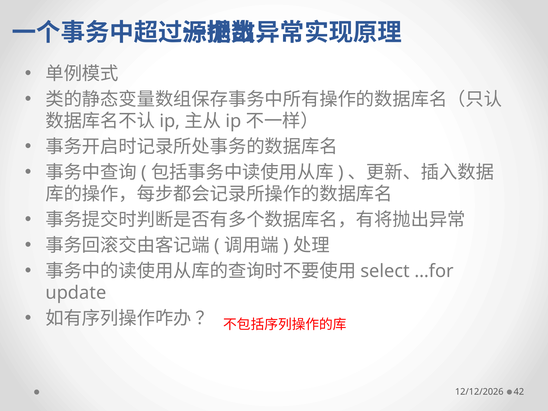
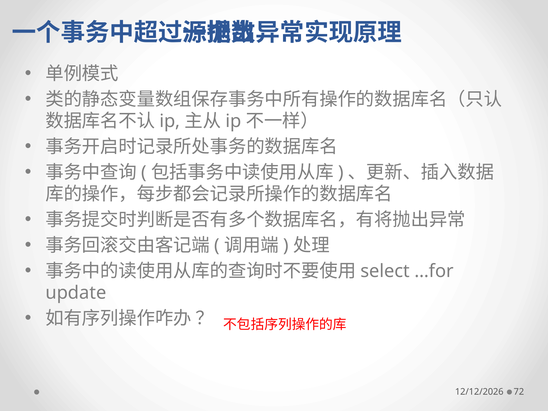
42: 42 -> 72
